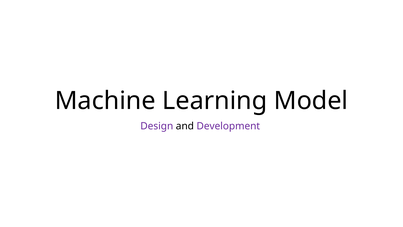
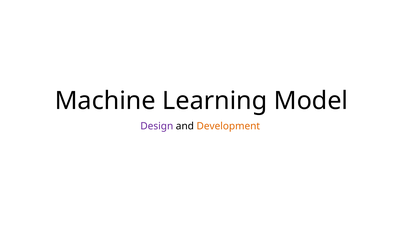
Development colour: purple -> orange
